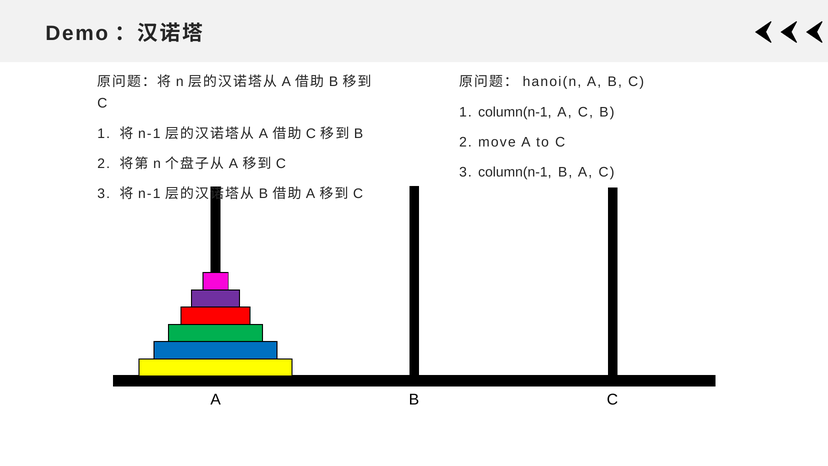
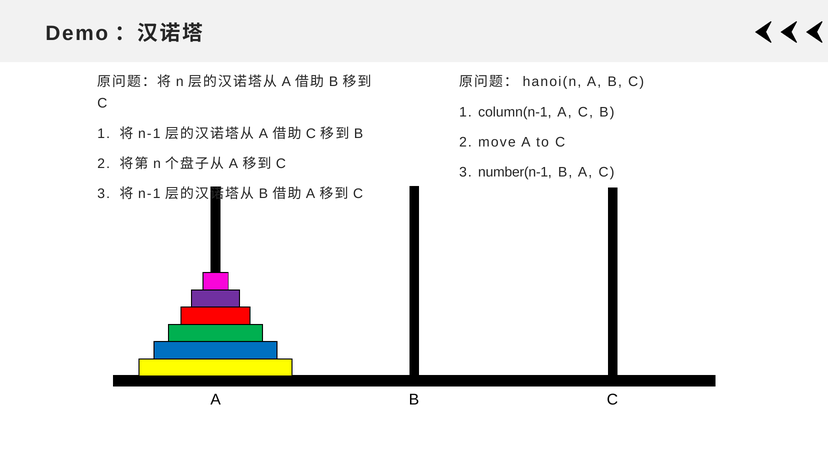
3 column(n-1: column(n-1 -> number(n-1
